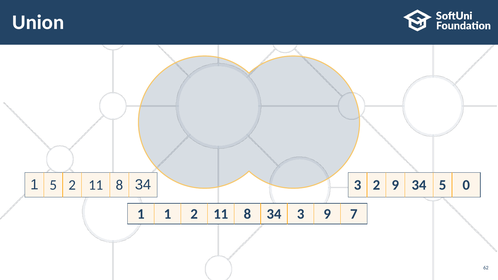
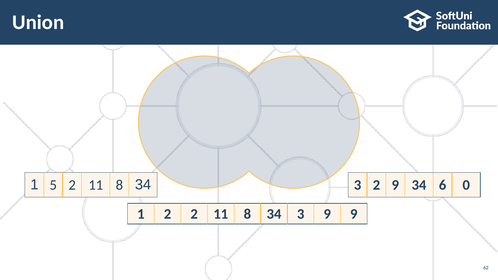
34 5: 5 -> 6
1 1: 1 -> 2
9 7: 7 -> 9
